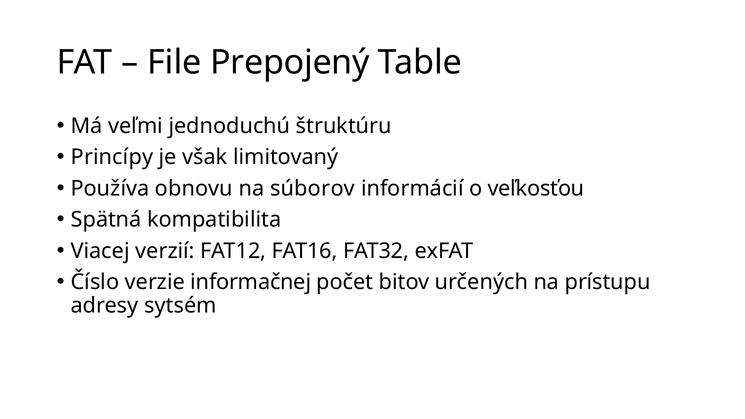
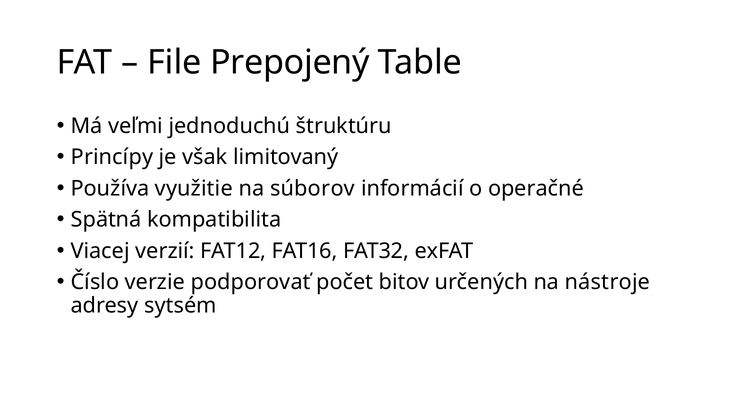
obnovu: obnovu -> využitie
veľkosťou: veľkosťou -> operačné
informačnej: informačnej -> podporovať
prístupu: prístupu -> nástroje
